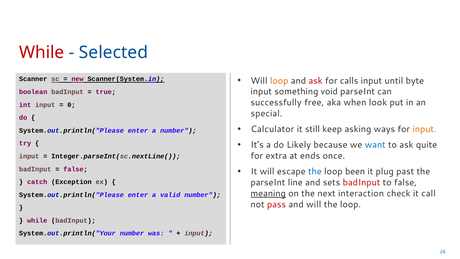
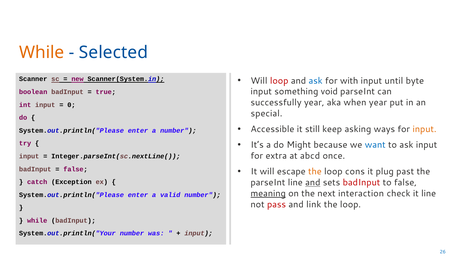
While at (42, 52) colour: red -> orange
loop at (279, 81) colour: orange -> red
ask at (316, 81) colour: red -> blue
calls: calls -> with
successfully free: free -> year
when look: look -> year
Calculator: Calculator -> Accessible
Likely: Likely -> Might
ask quite: quite -> input
ends: ends -> abcd
the at (315, 171) colour: blue -> orange
been: been -> cons
and at (313, 182) underline: none -> present
it call: call -> line
and will: will -> link
